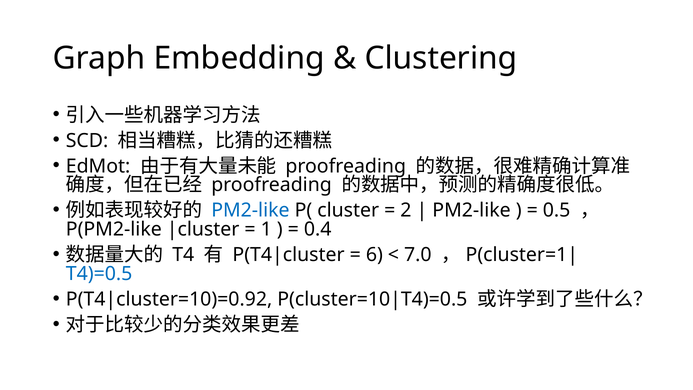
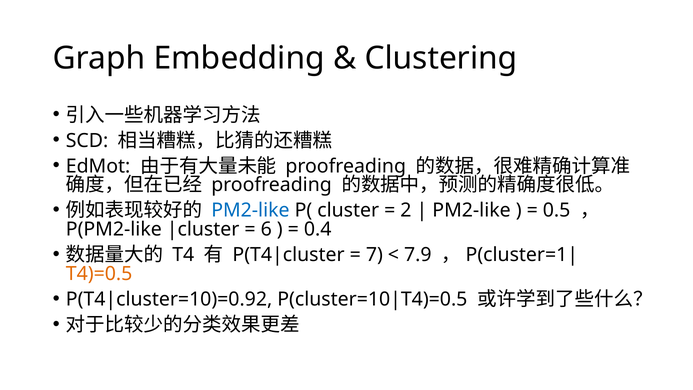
1: 1 -> 6
6: 6 -> 7
7.0: 7.0 -> 7.9
T4)=0.5 colour: blue -> orange
